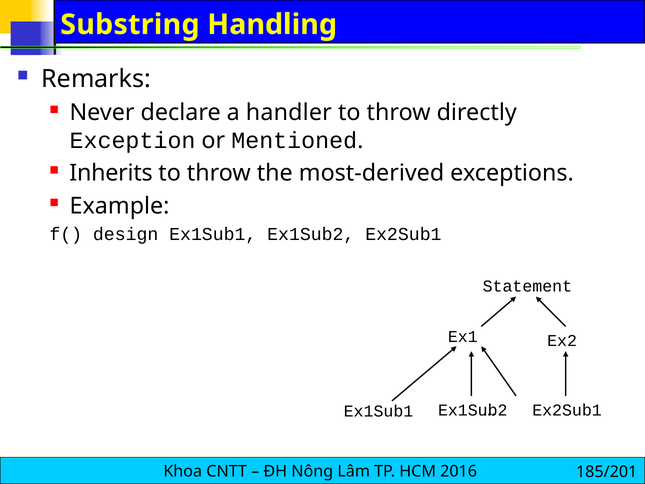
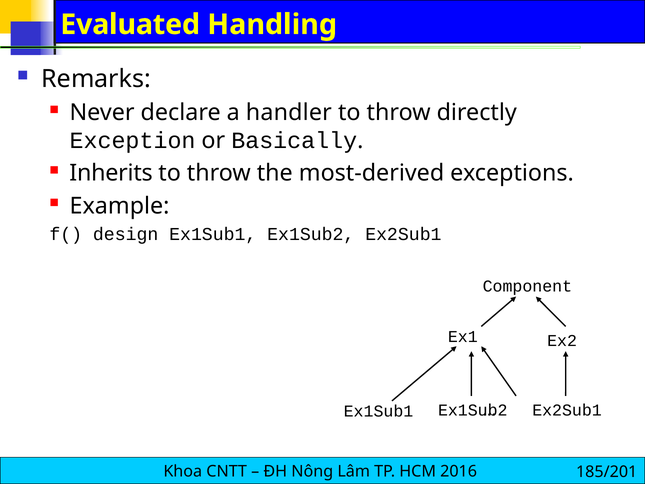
Substring: Substring -> Evaluated
Mentioned: Mentioned -> Basically
Statement: Statement -> Component
